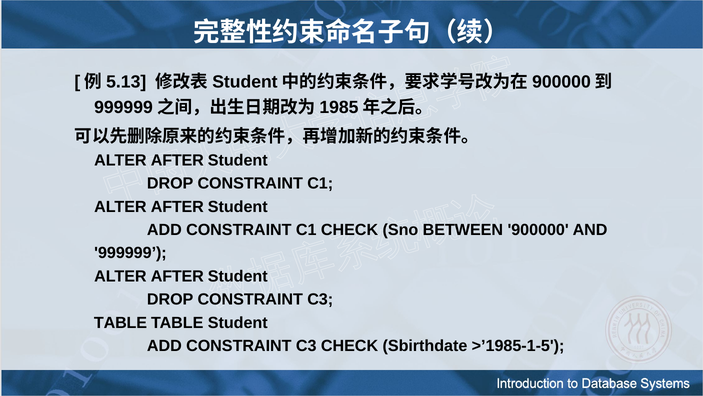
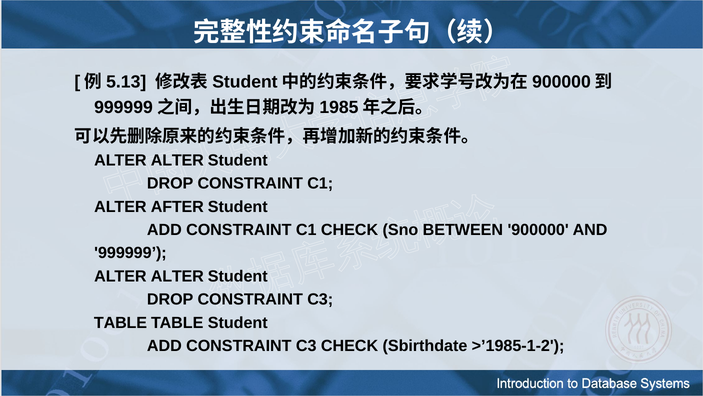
AFTER at (177, 160): AFTER -> ALTER
AFTER at (177, 276): AFTER -> ALTER
>’1985-1-5: >’1985-1-5 -> >’1985-1-2
